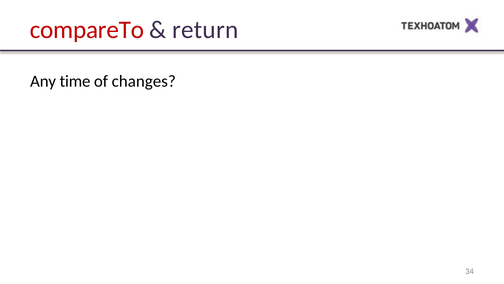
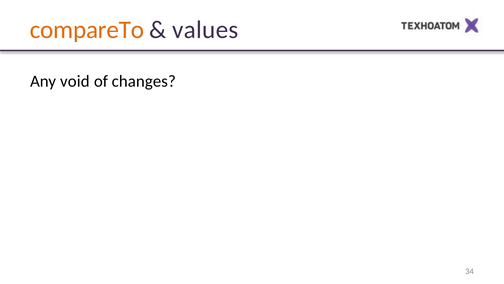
compareTo colour: red -> orange
return: return -> values
time: time -> void
